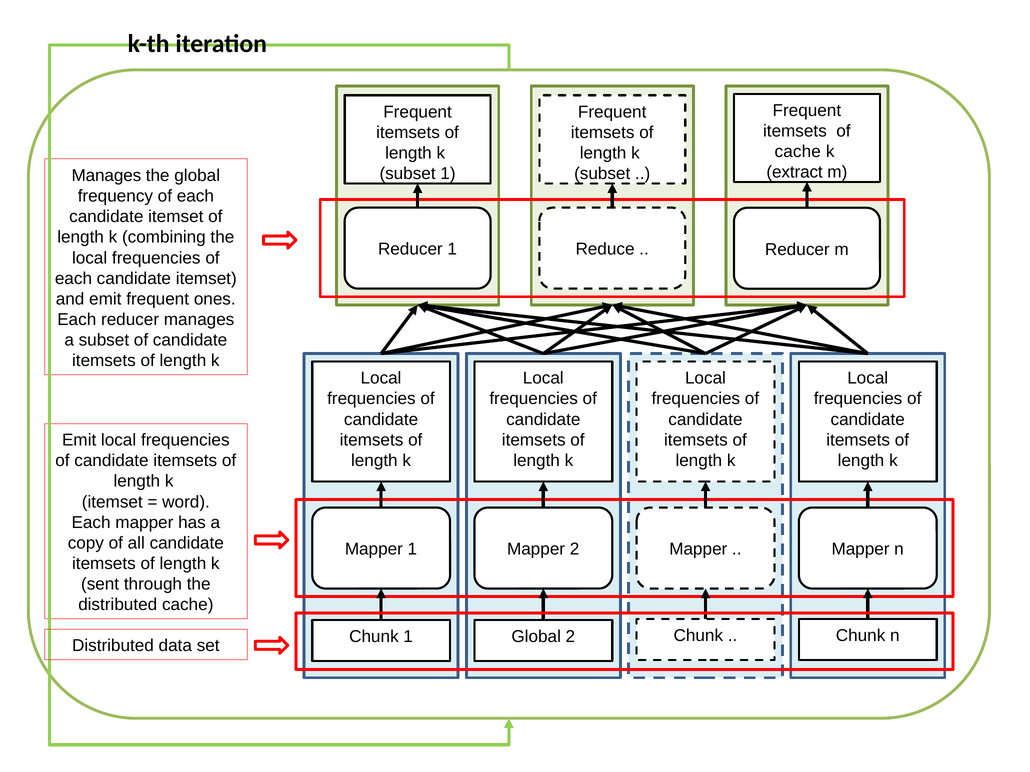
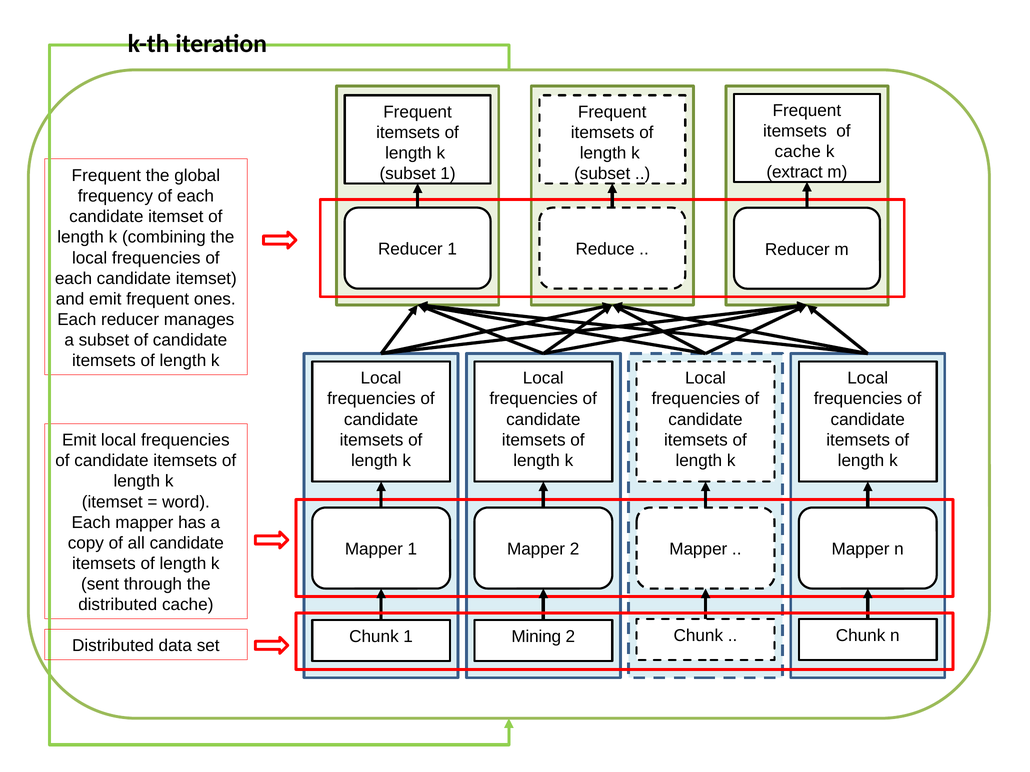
Manages at (106, 176): Manages -> Frequent
Global at (536, 637): Global -> Mining
